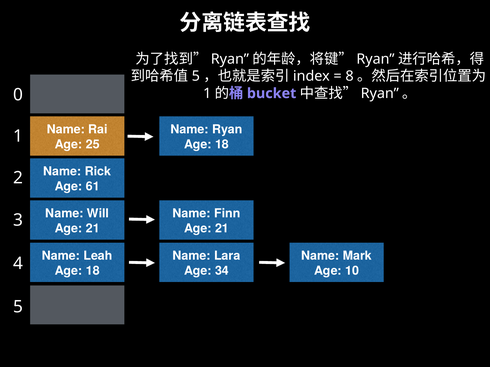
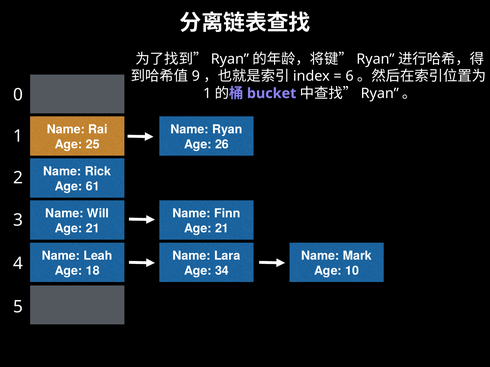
5 at (196, 76): 5 -> 9
8: 8 -> 6
18 at (222, 144): 18 -> 26
